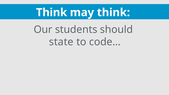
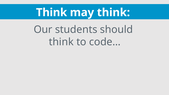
state at (61, 42): state -> think
